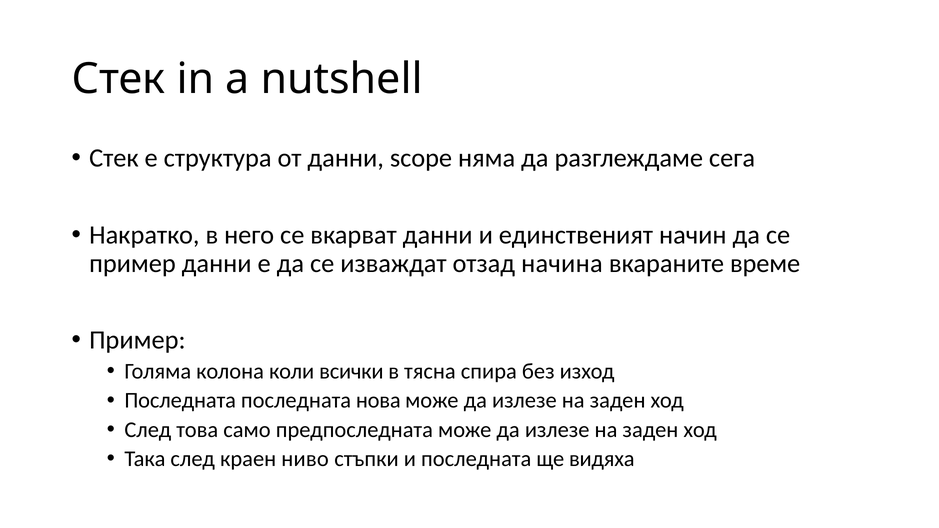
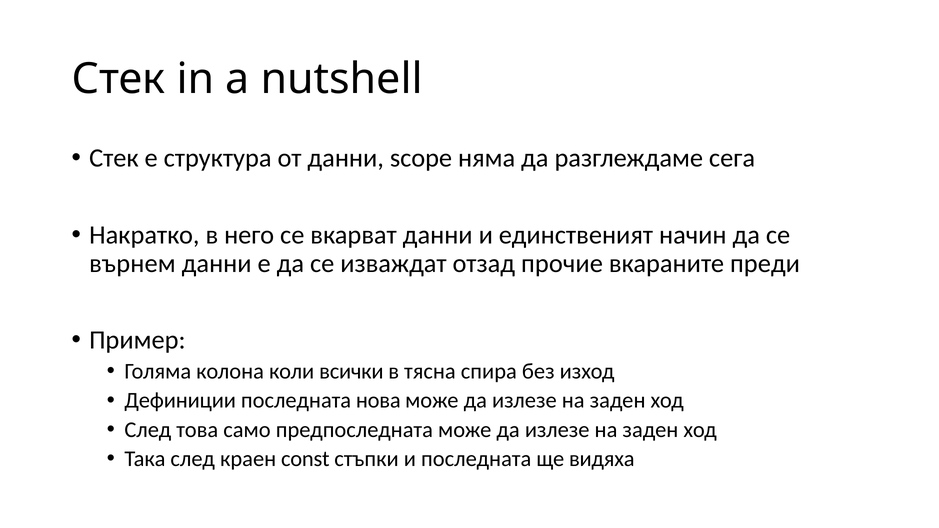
пример at (132, 263): пример -> върнем
начина: начина -> прочие
време: време -> преди
Последната at (180, 401): Последната -> Дефиниции
ниво: ниво -> const
